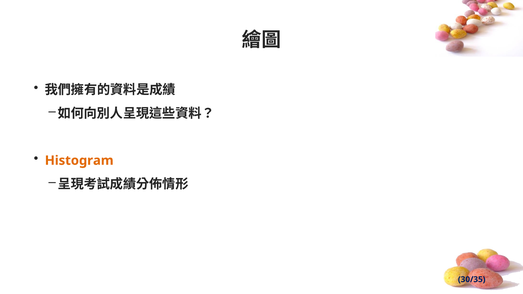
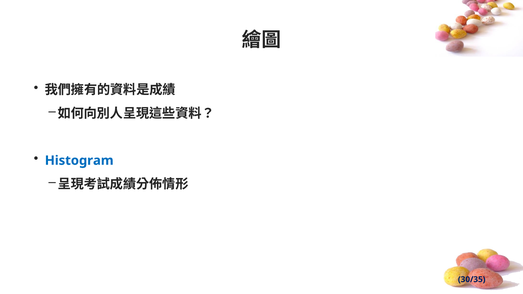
Histogram colour: orange -> blue
